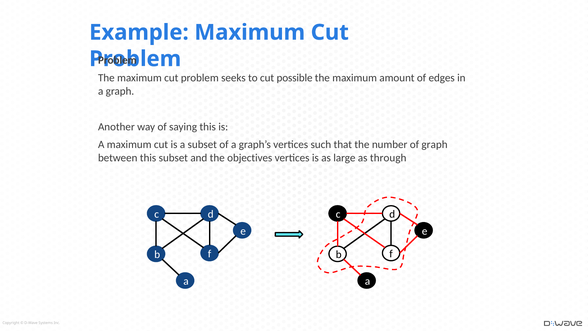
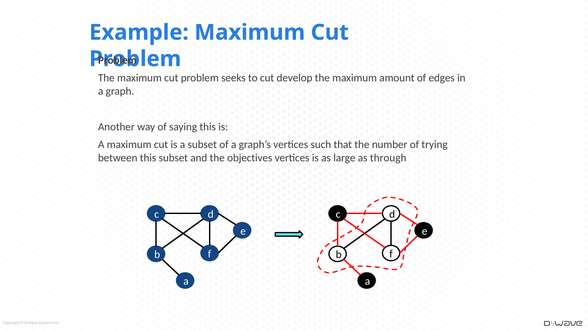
possible: possible -> develop
of graph: graph -> trying
